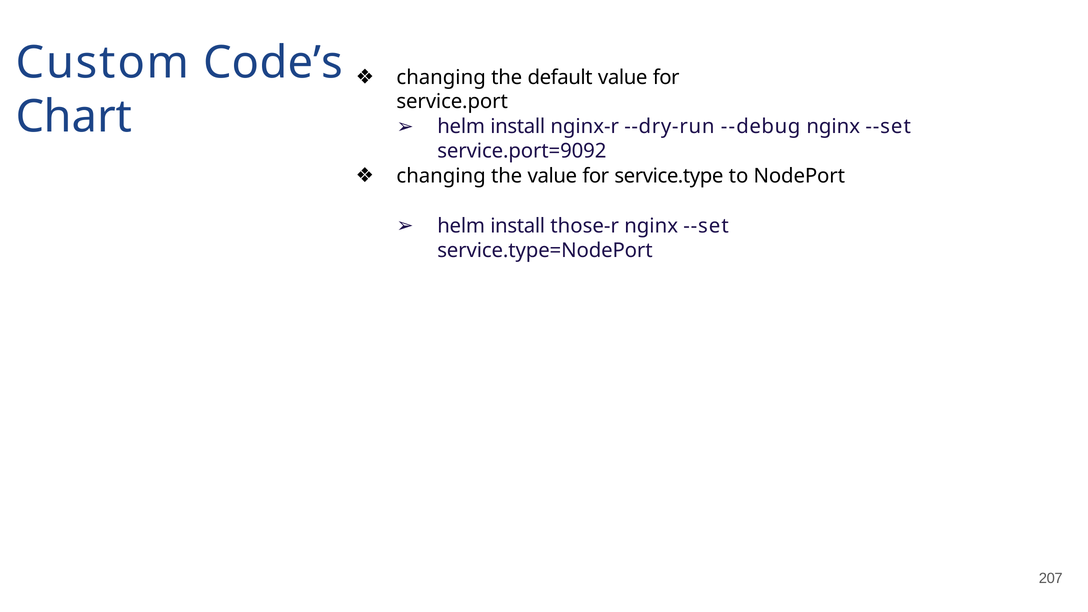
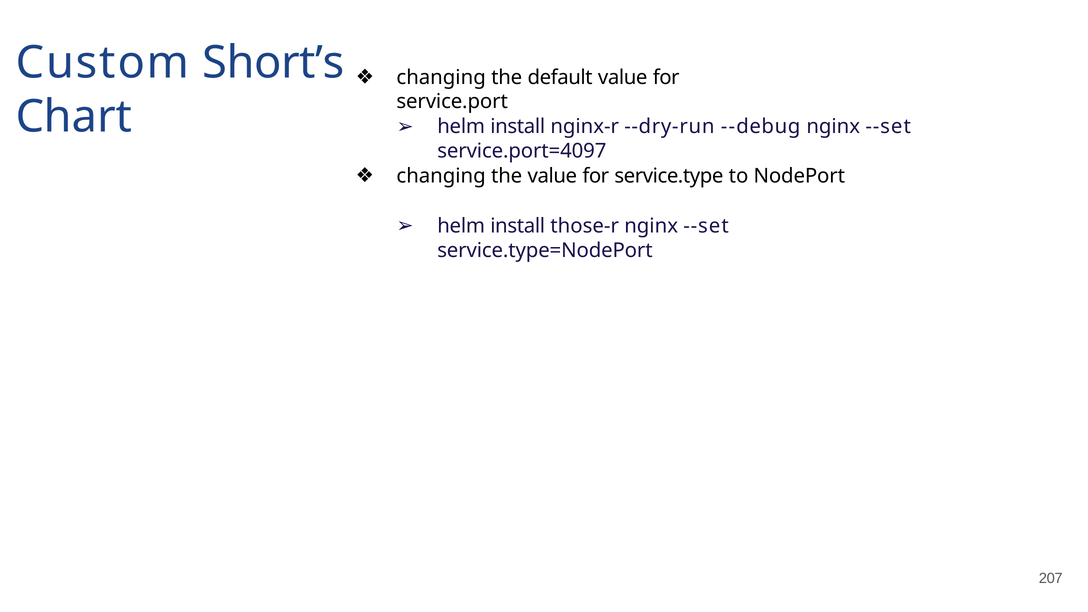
Code’s: Code’s -> Short’s
service.port=9092: service.port=9092 -> service.port=4097
